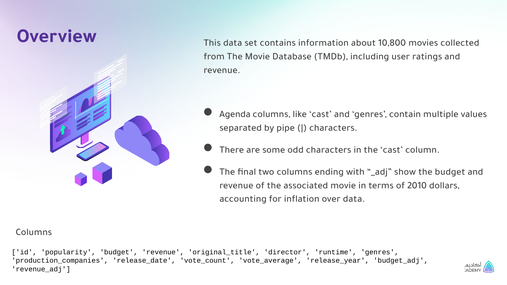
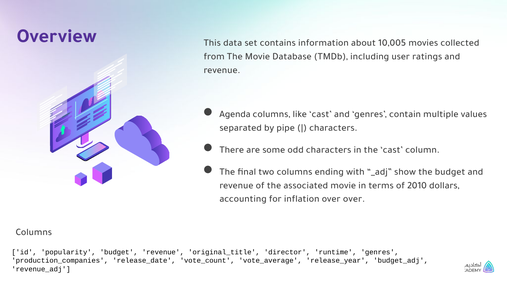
10,800: 10,800 -> 10,005
over data: data -> over
